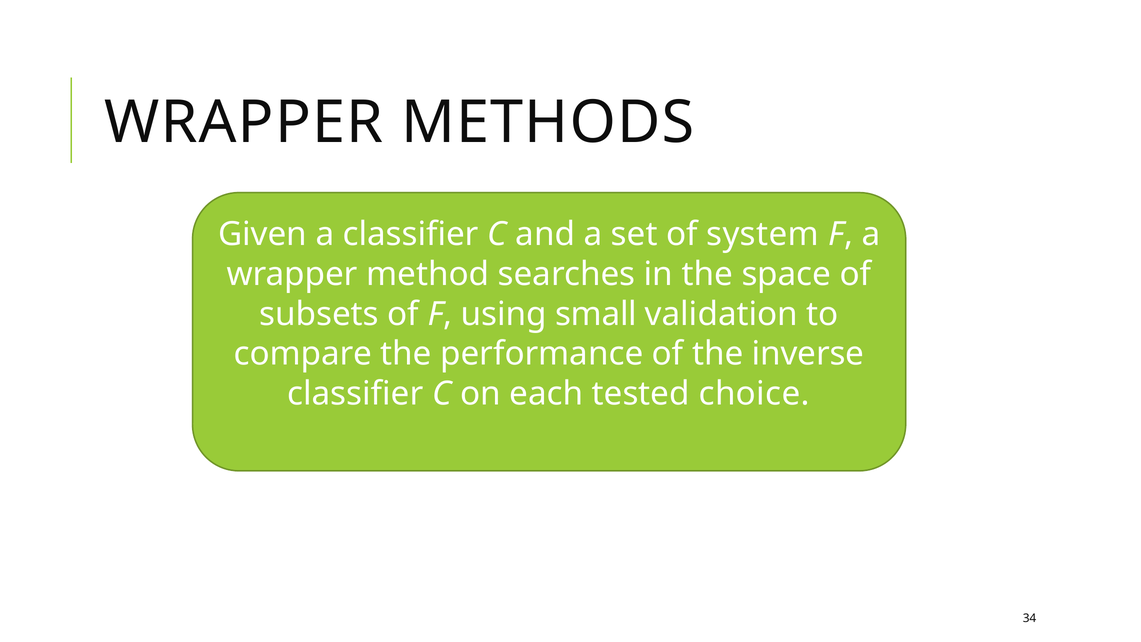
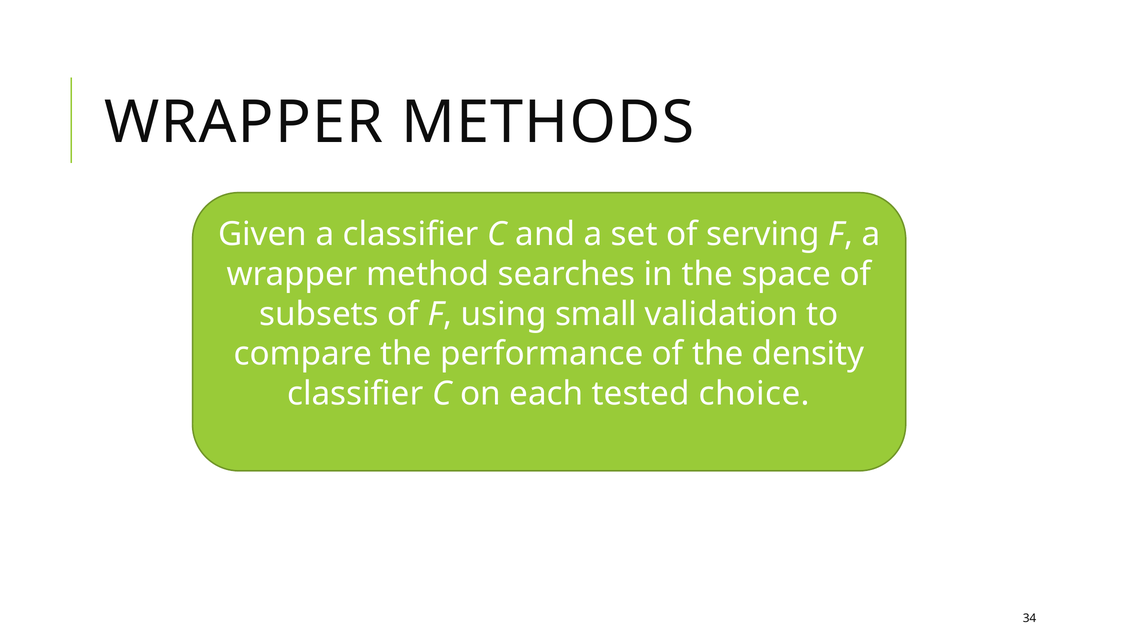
system: system -> serving
inverse: inverse -> density
